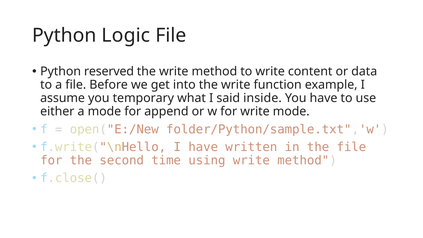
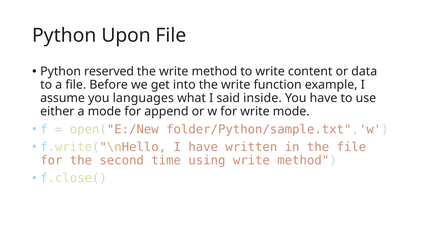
Logic: Logic -> Upon
temporary: temporary -> languages
